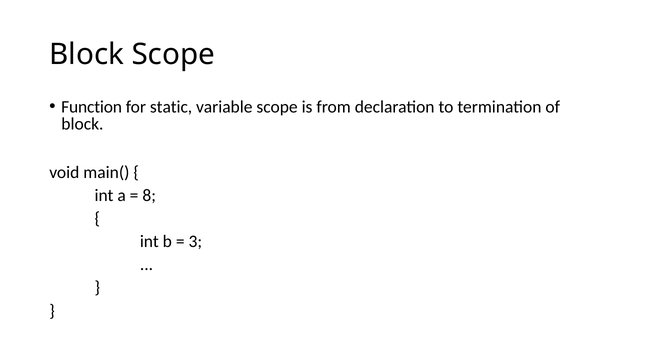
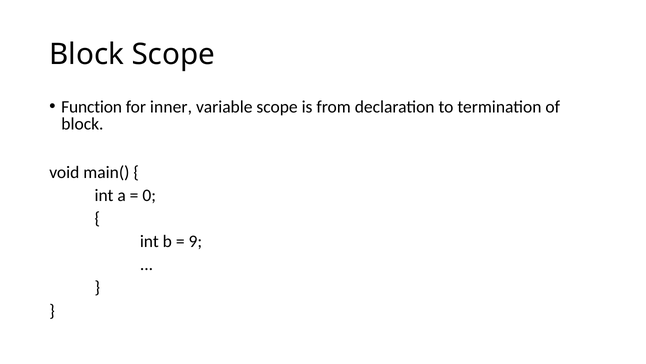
static: static -> inner
8: 8 -> 0
3: 3 -> 9
